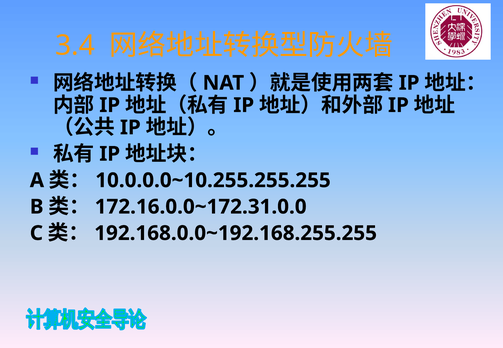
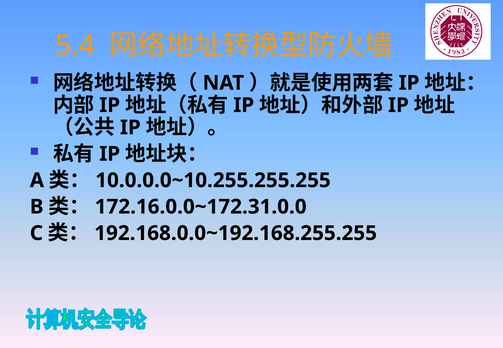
3.4: 3.4 -> 5.4
